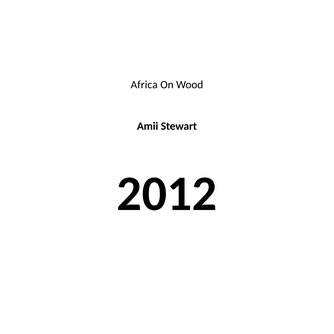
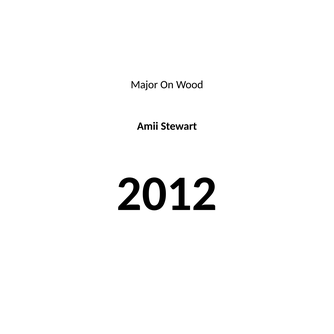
Africa: Africa -> Major
